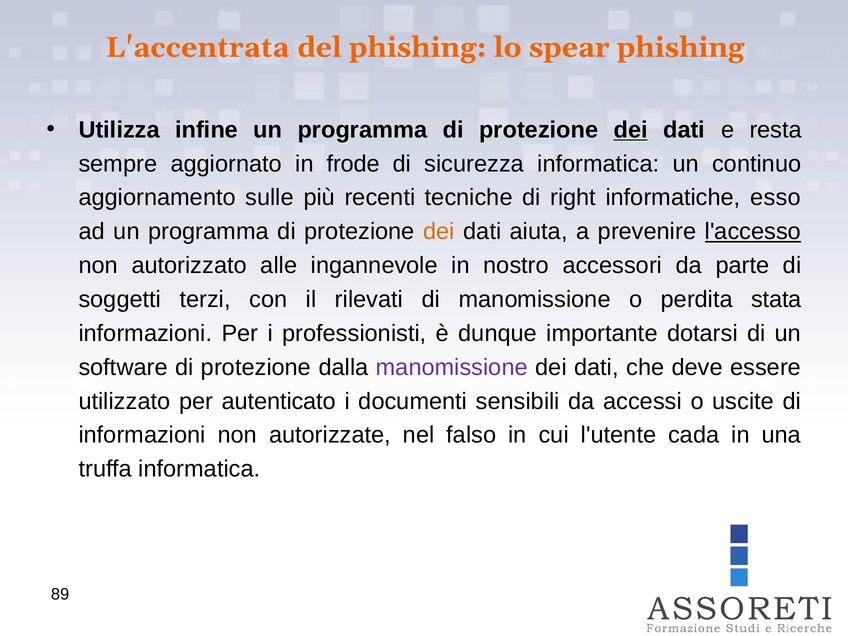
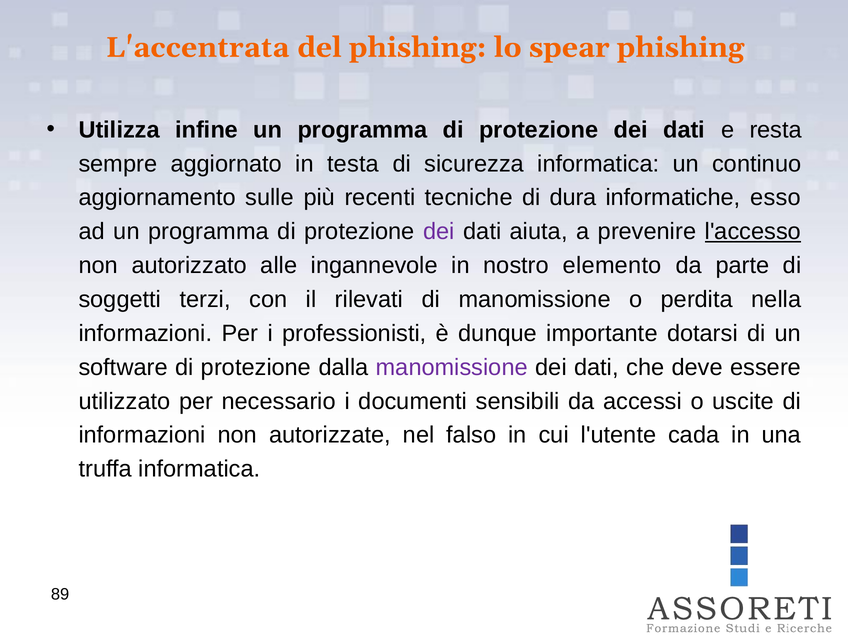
dei at (631, 130) underline: present -> none
frode: frode -> testa
right: right -> dura
dei at (439, 232) colour: orange -> purple
accessori: accessori -> elemento
stata: stata -> nella
autenticato: autenticato -> necessario
